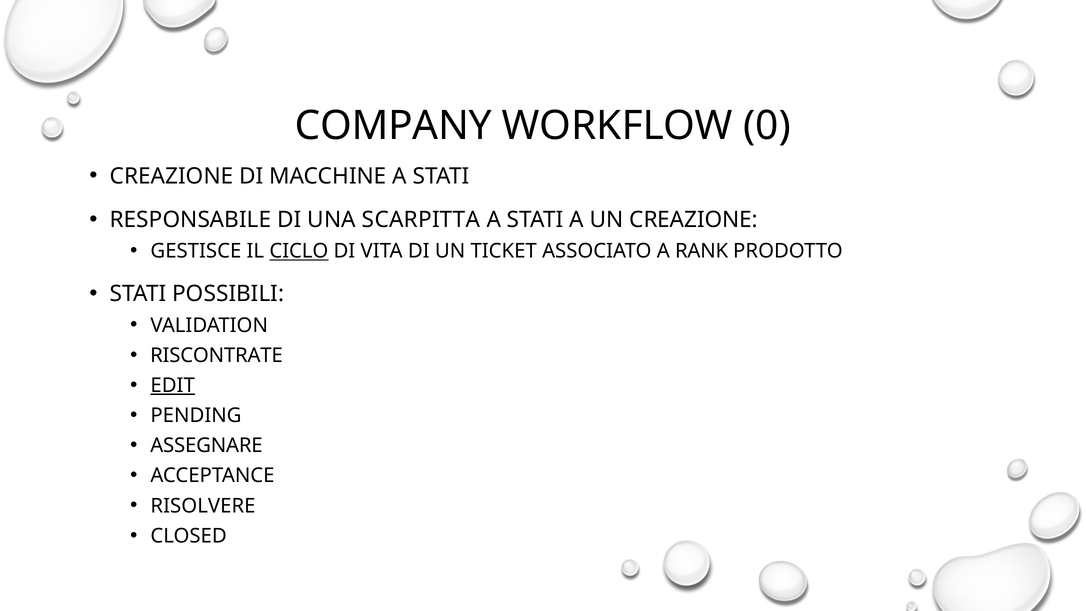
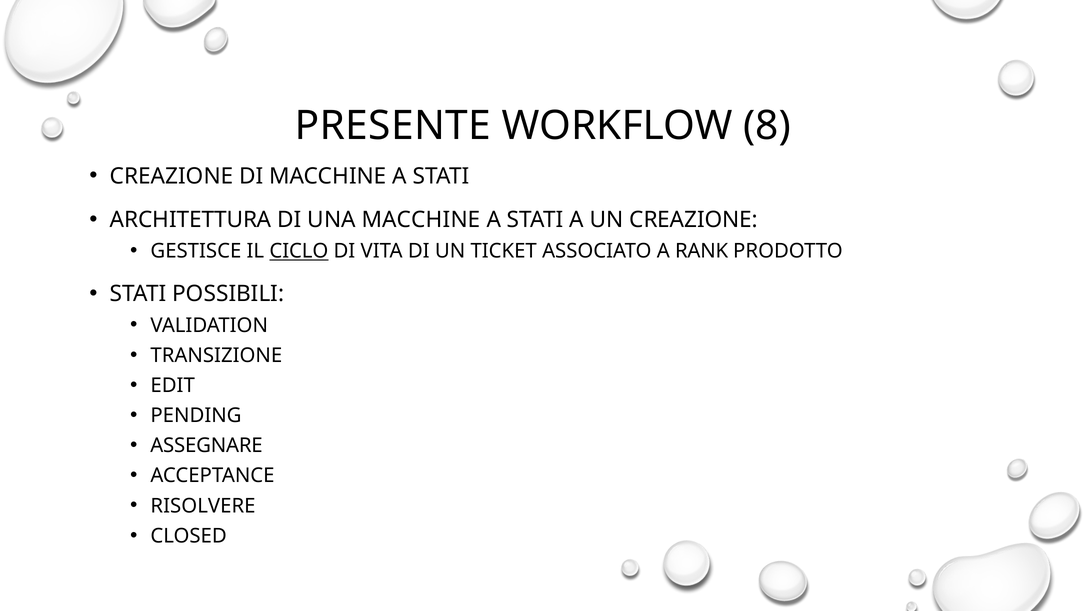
COMPANY: COMPANY -> PRESENTE
0: 0 -> 8
RESPONSABILE: RESPONSABILE -> ARCHITETTURA
UNA SCARPITTA: SCARPITTA -> MACCHINE
RISCONTRATE: RISCONTRATE -> TRANSIZIONE
EDIT underline: present -> none
